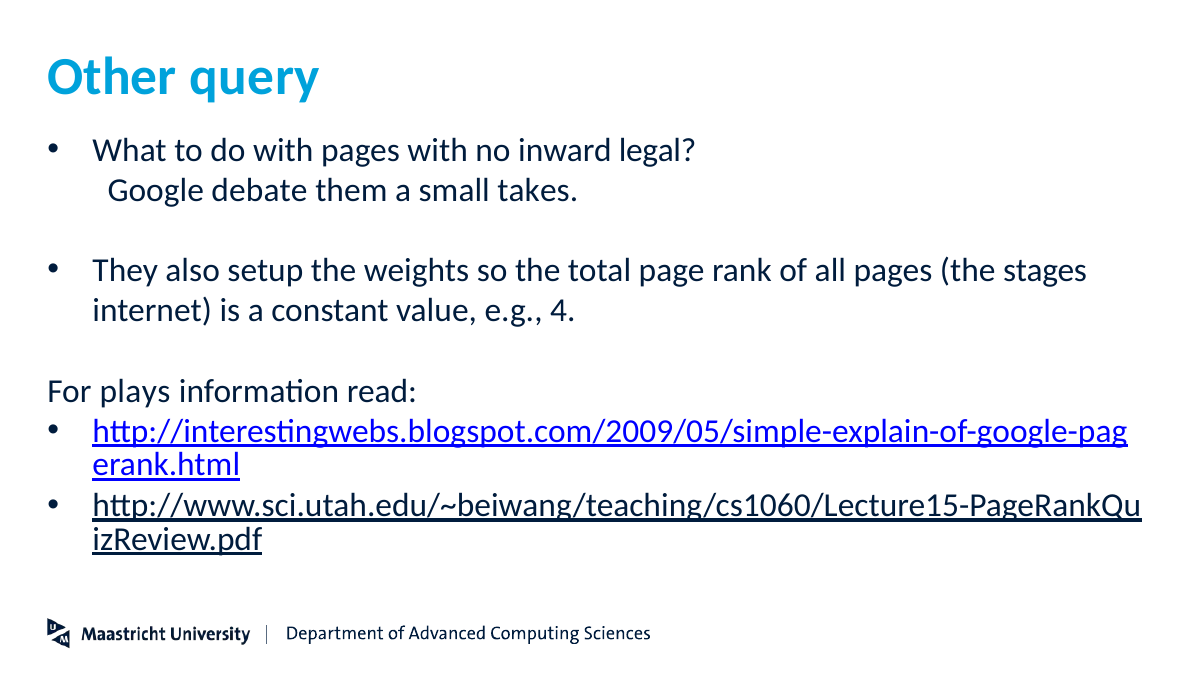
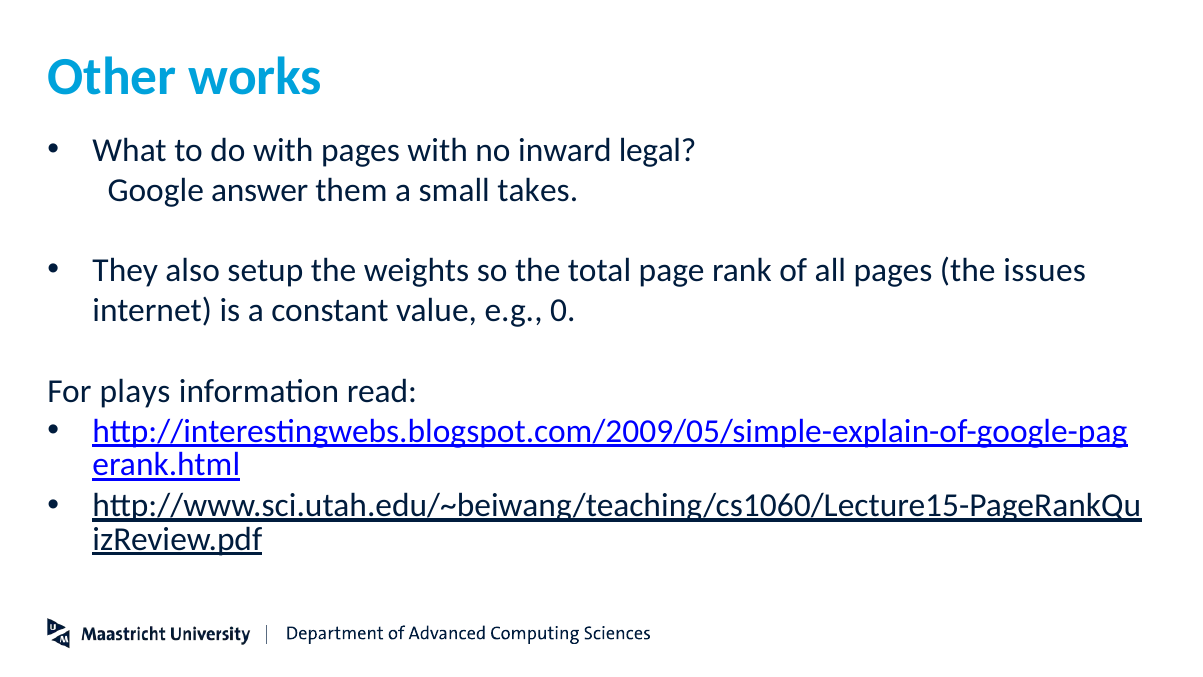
query: query -> works
debate: debate -> answer
stages: stages -> issues
4: 4 -> 0
